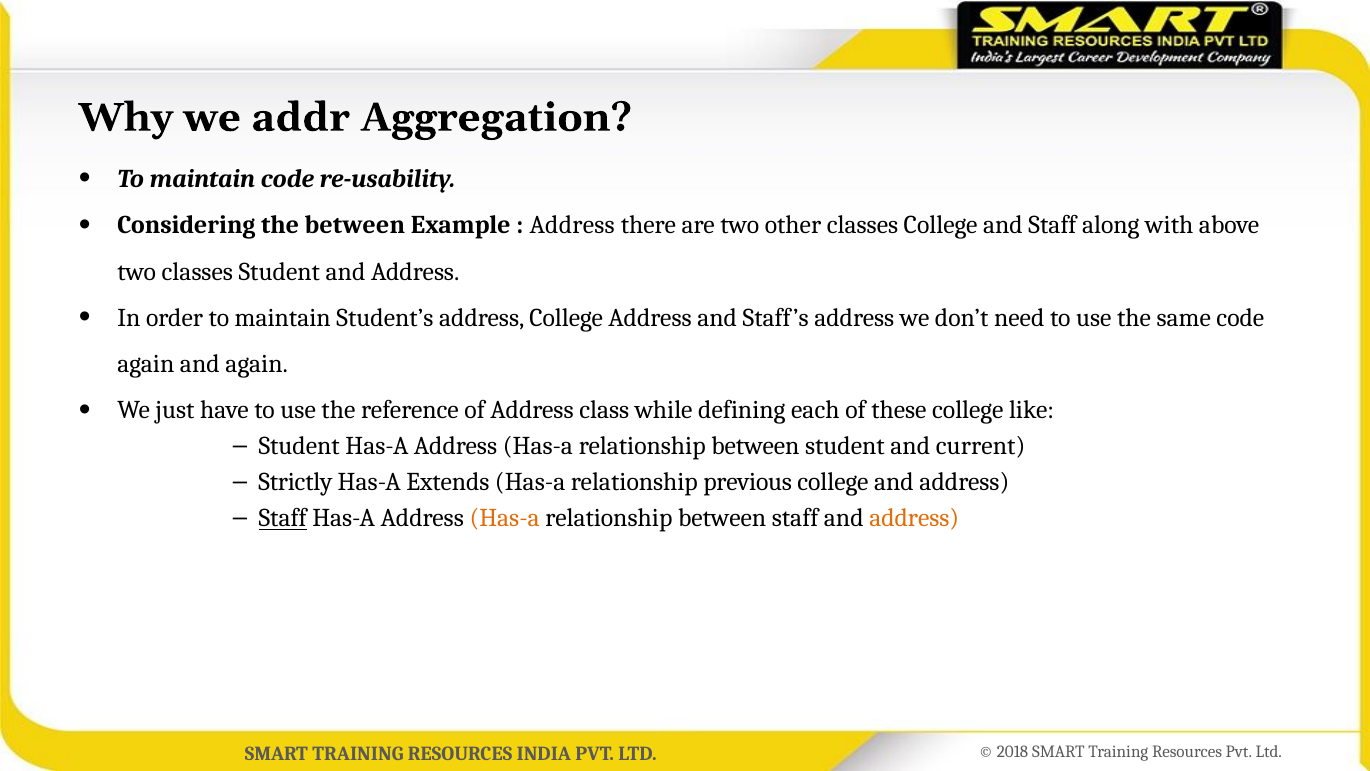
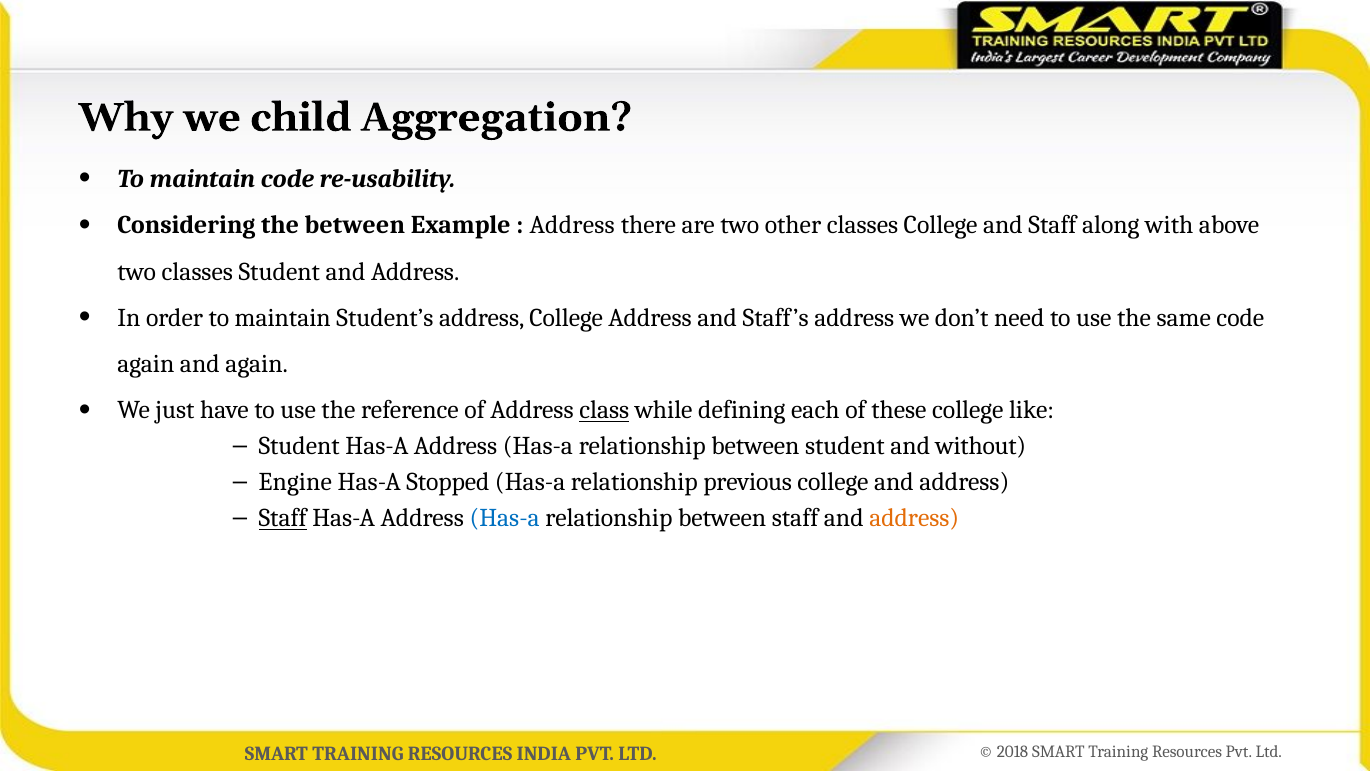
addr: addr -> child
class underline: none -> present
current: current -> without
Strictly: Strictly -> Engine
Extends: Extends -> Stopped
Has-a at (505, 518) colour: orange -> blue
